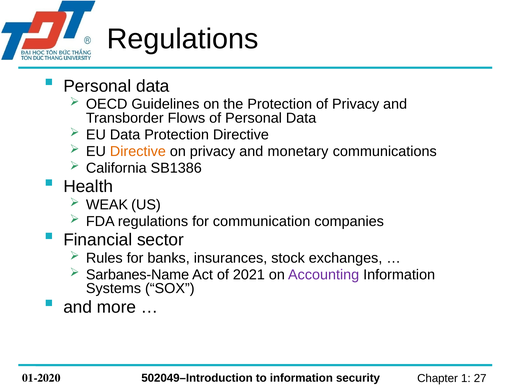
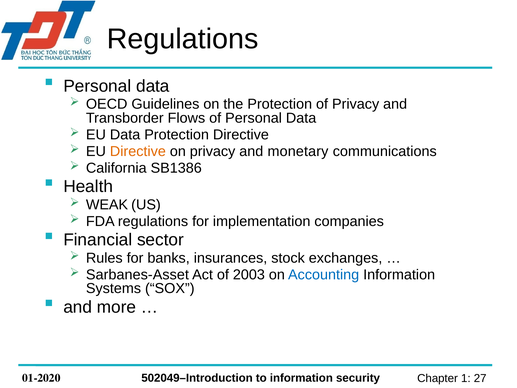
communication: communication -> implementation
Sarbanes-Name: Sarbanes-Name -> Sarbanes-Asset
2021: 2021 -> 2003
Accounting colour: purple -> blue
